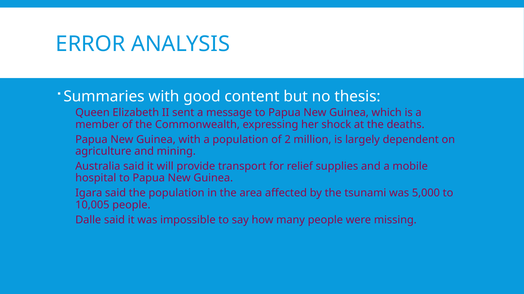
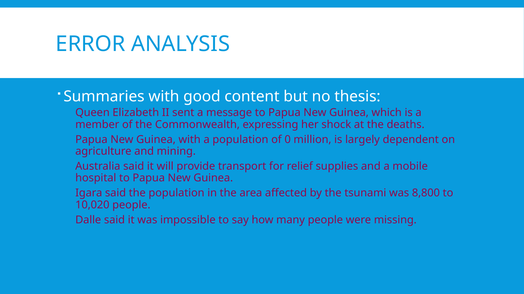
2: 2 -> 0
5,000: 5,000 -> 8,800
10,005: 10,005 -> 10,020
